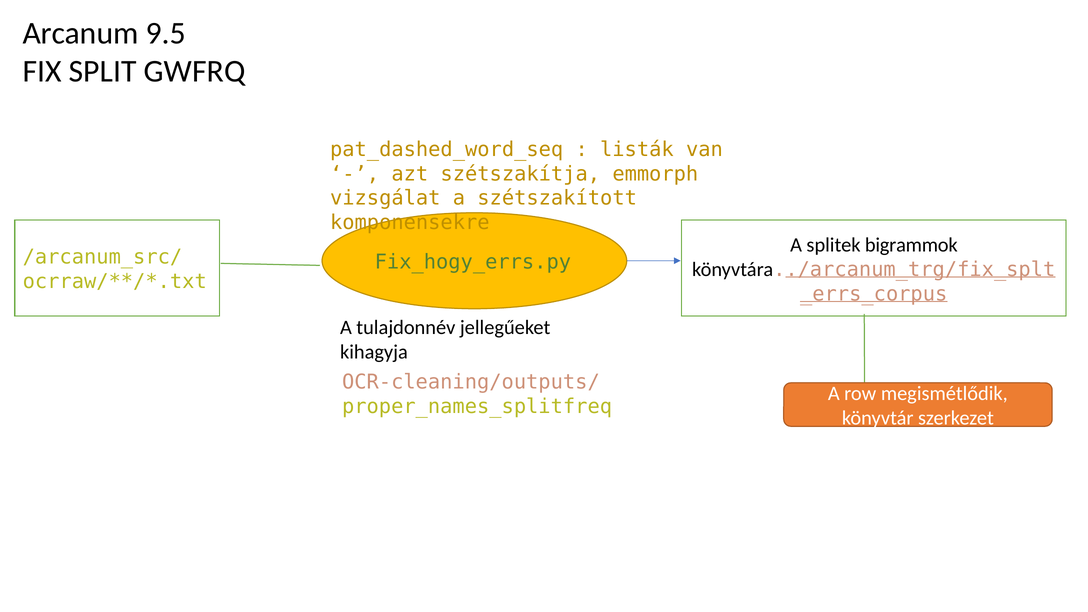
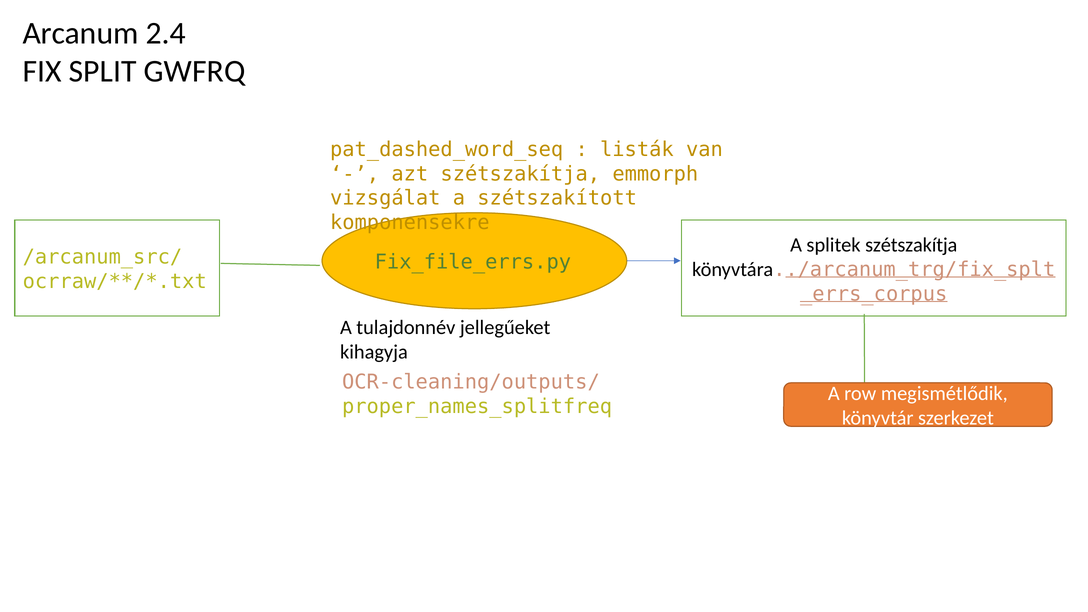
9.5: 9.5 -> 2.4
splitek bigrammok: bigrammok -> szétszakítja
Fix_hogy_errs.py: Fix_hogy_errs.py -> Fix_file_errs.py
